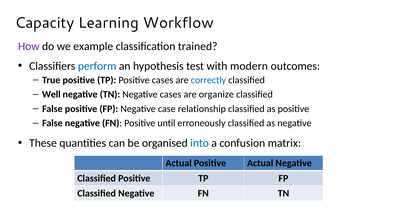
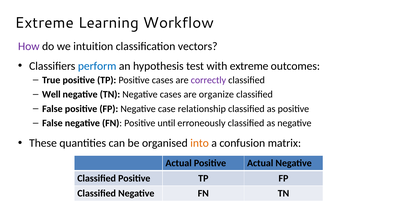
Capacity at (44, 23): Capacity -> Extreme
example: example -> intuition
trained: trained -> vectors
with modern: modern -> extreme
correctly colour: blue -> purple
into colour: blue -> orange
